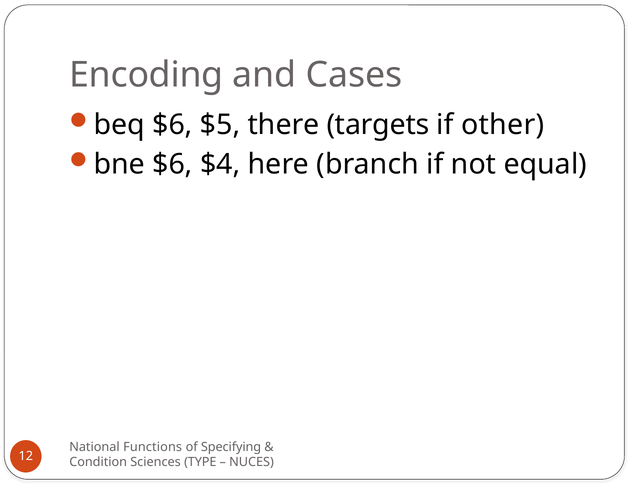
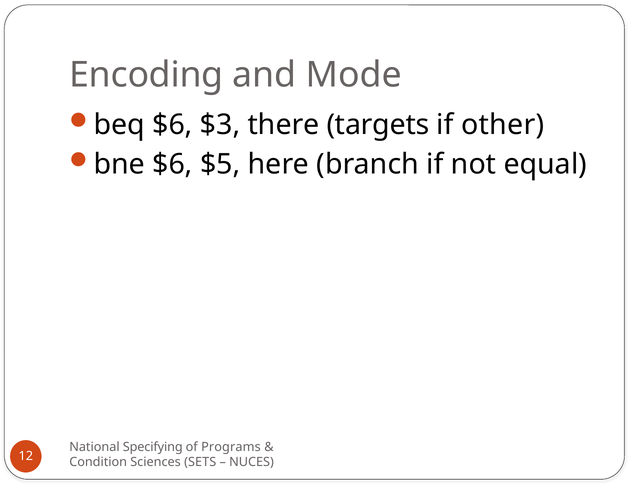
Cases: Cases -> Mode
$5: $5 -> $3
$4: $4 -> $5
Functions: Functions -> Specifying
Specifying: Specifying -> Programs
TYPE: TYPE -> SETS
